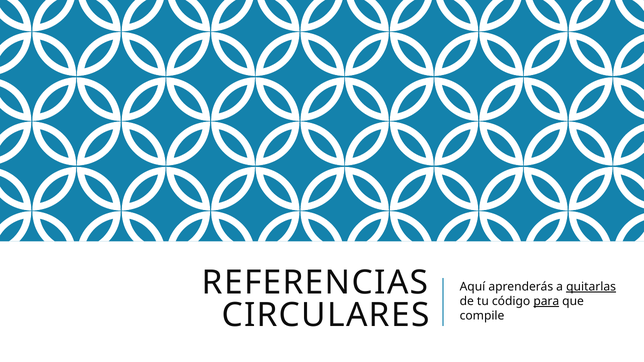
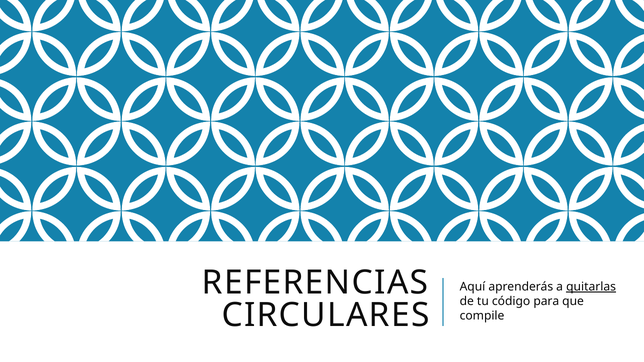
para underline: present -> none
